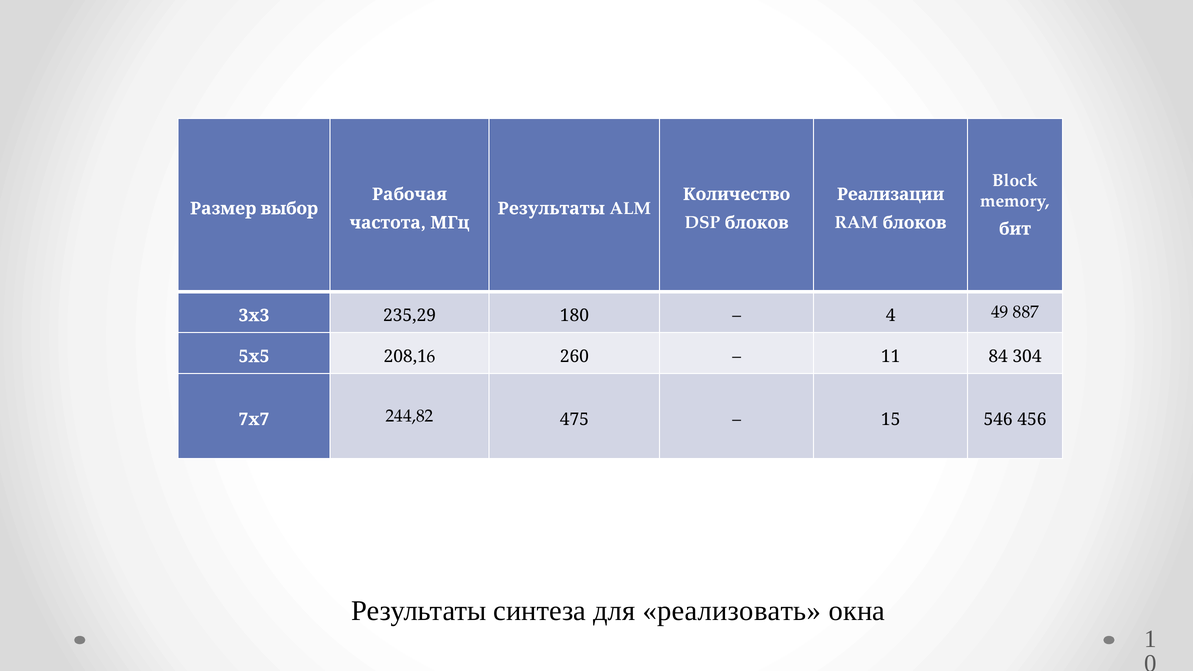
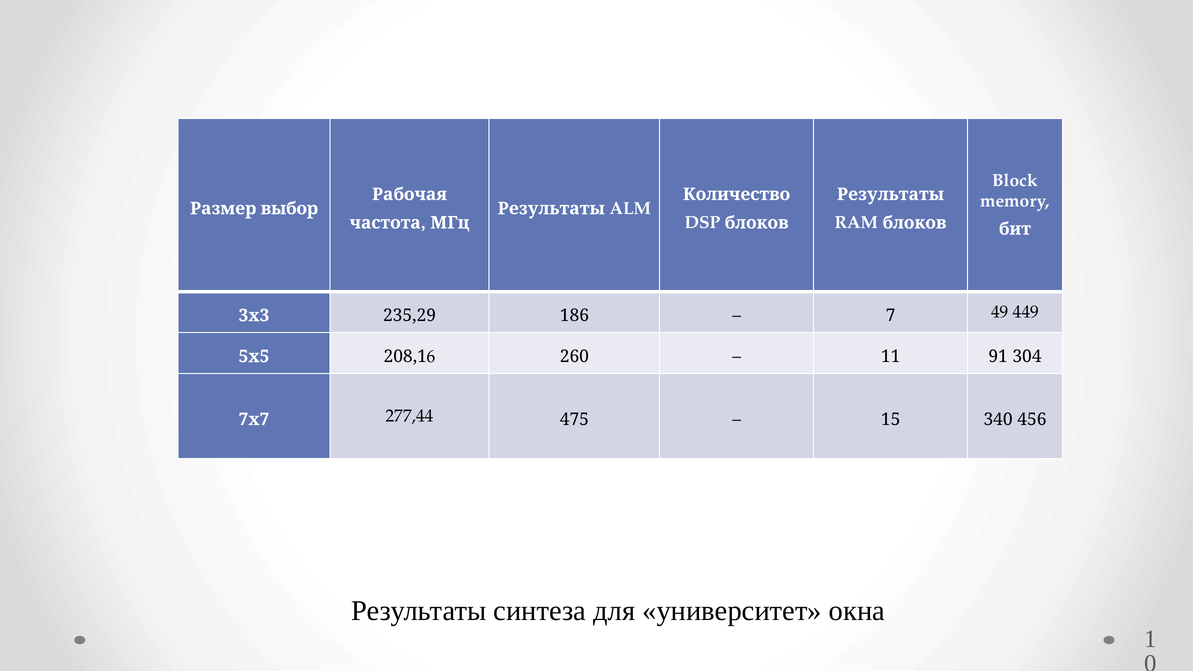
Реализации at (891, 194): Реализации -> Результаты
180: 180 -> 186
4: 4 -> 7
887: 887 -> 449
84: 84 -> 91
244,82: 244,82 -> 277,44
546: 546 -> 340
реализовать: реализовать -> университет
